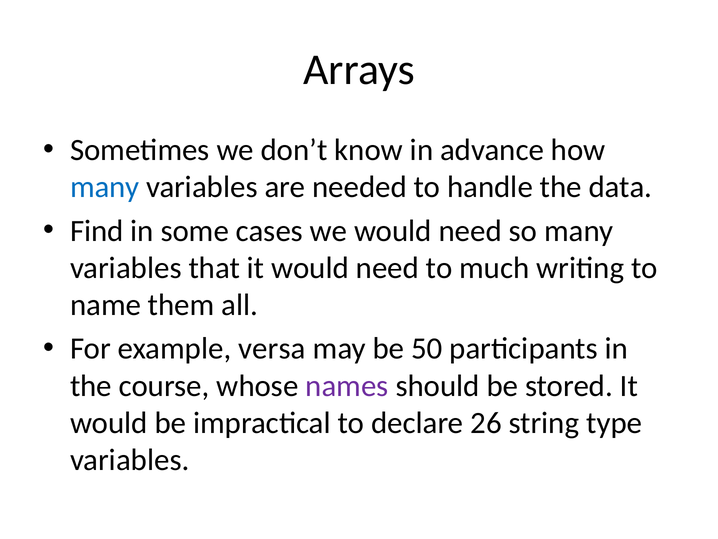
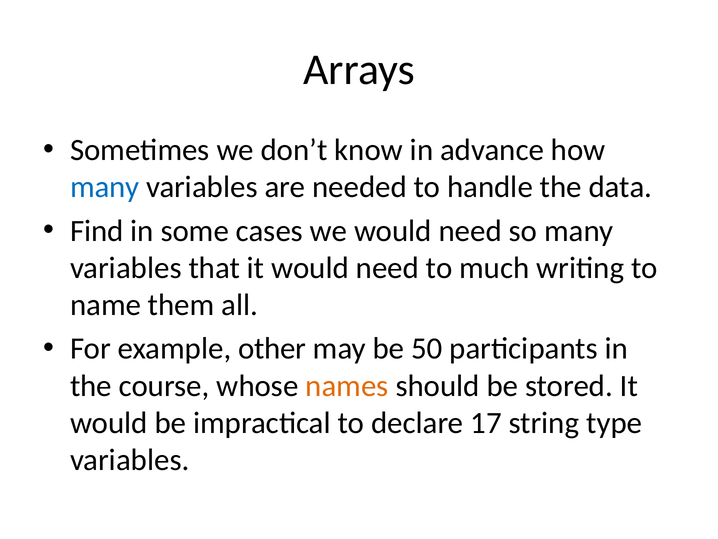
versa: versa -> other
names colour: purple -> orange
26: 26 -> 17
